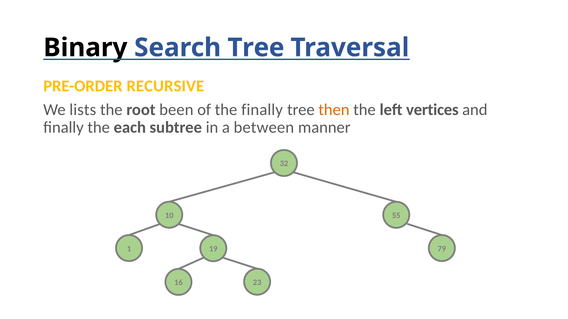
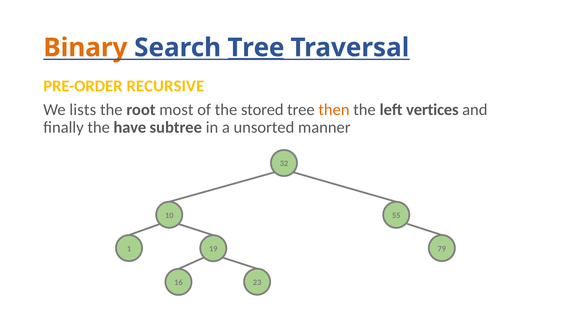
Binary colour: black -> orange
Tree at (256, 48) underline: none -> present
been: been -> most
the finally: finally -> stored
each: each -> have
between: between -> unsorted
